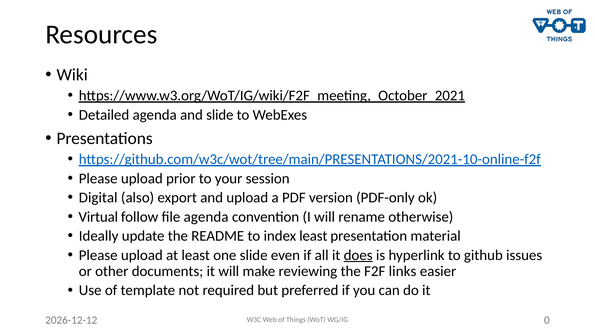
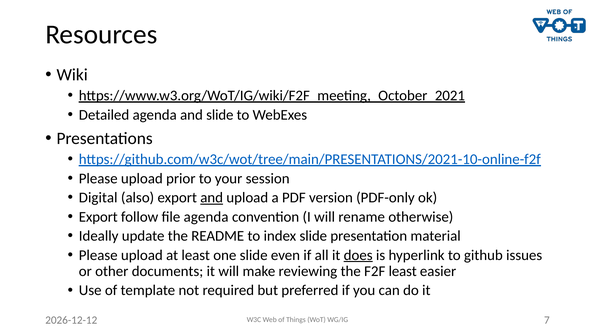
and at (212, 197) underline: none -> present
Virtual at (98, 217): Virtual -> Export
index least: least -> slide
F2F links: links -> least
0: 0 -> 7
